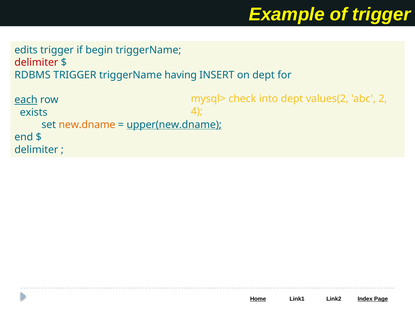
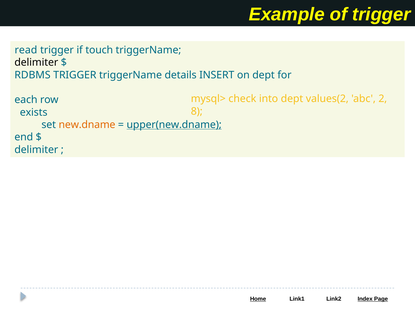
edits: edits -> read
begin: begin -> touch
delimiter at (36, 63) colour: red -> black
having: having -> details
each underline: present -> none
4: 4 -> 8
